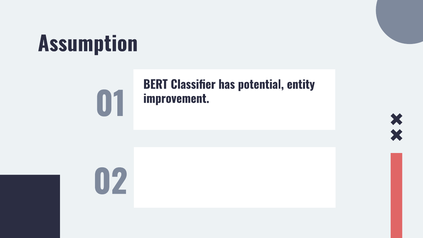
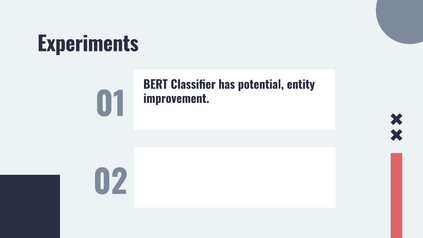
Assumption: Assumption -> Experiments
